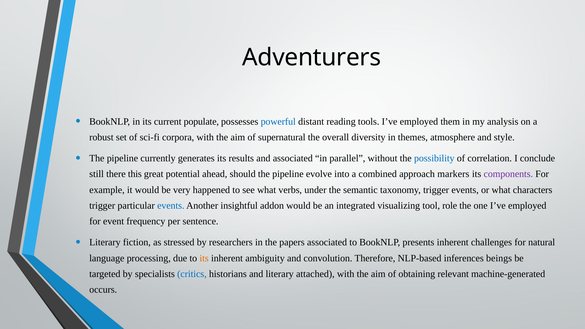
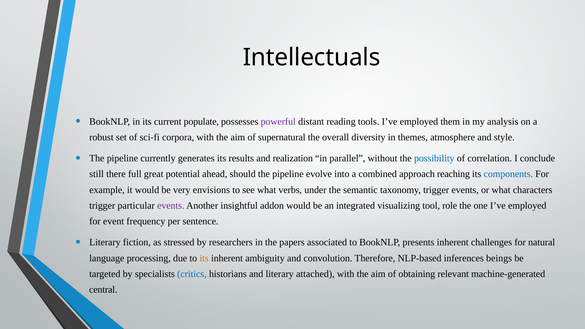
Adventurers: Adventurers -> Intellectuals
powerful colour: blue -> purple
and associated: associated -> realization
this: this -> full
markers: markers -> reaching
components colour: purple -> blue
happened: happened -> envisions
events at (171, 206) colour: blue -> purple
occurs: occurs -> central
